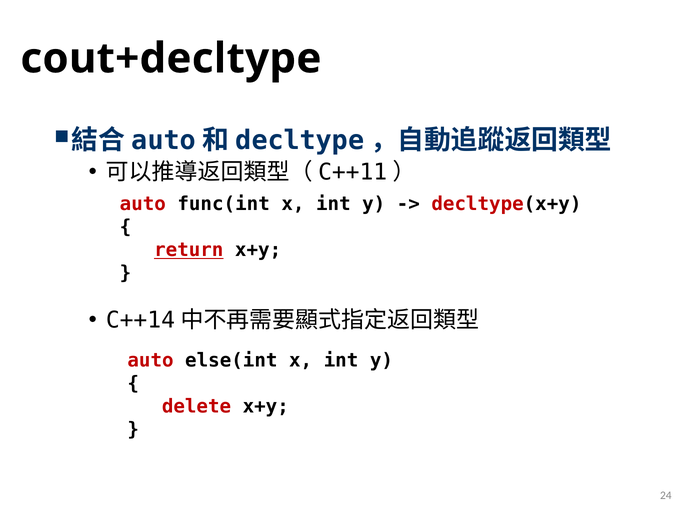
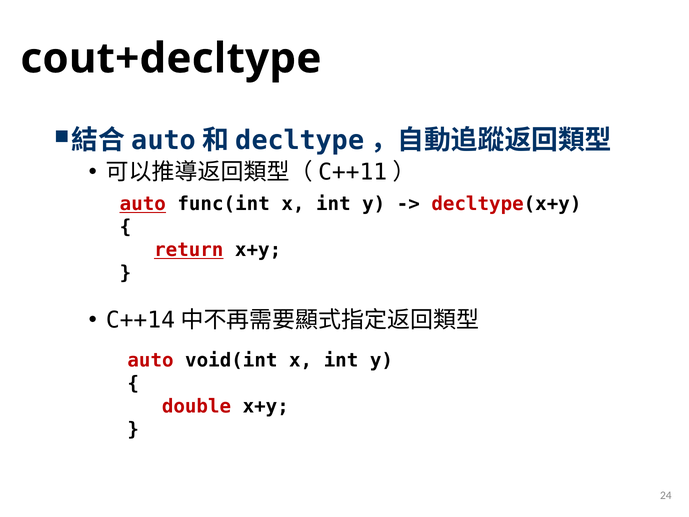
auto at (143, 204) underline: none -> present
else(int: else(int -> void(int
delete: delete -> double
